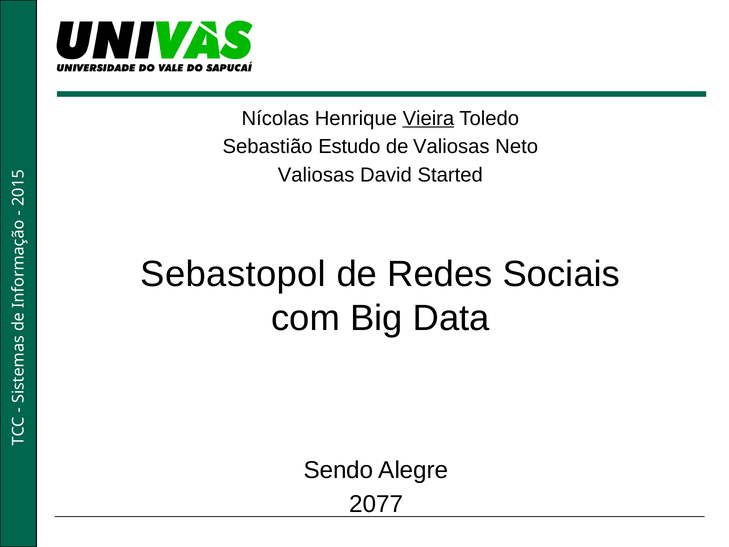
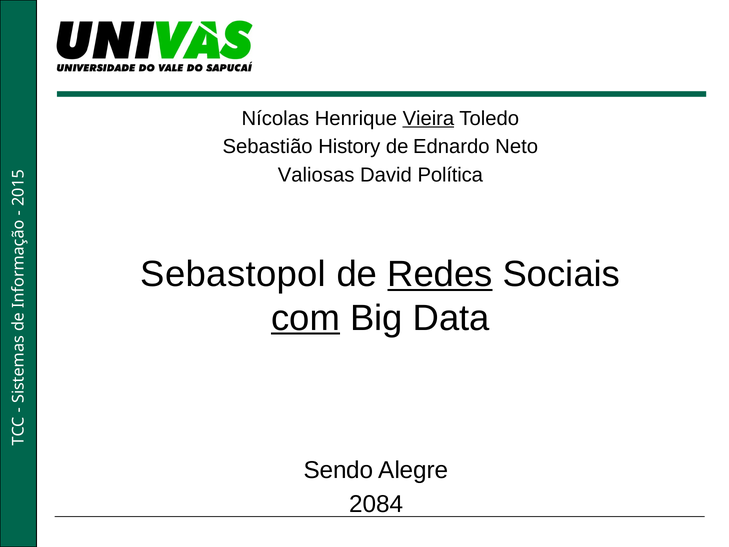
Estudo: Estudo -> History
de Valiosas: Valiosas -> Ednardo
Started: Started -> Política
Redes underline: none -> present
com underline: none -> present
2077: 2077 -> 2084
